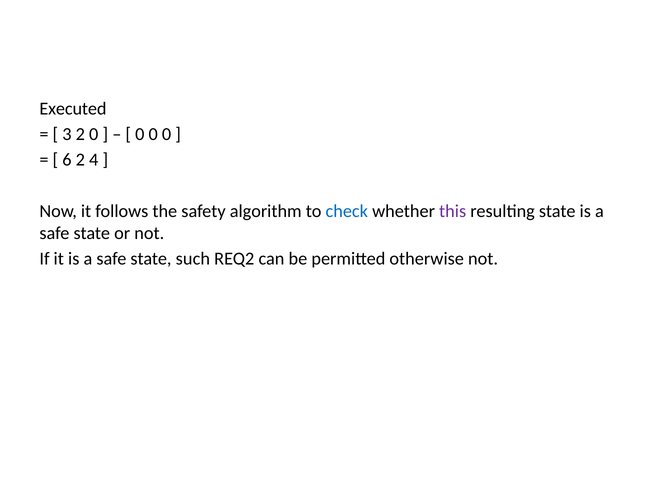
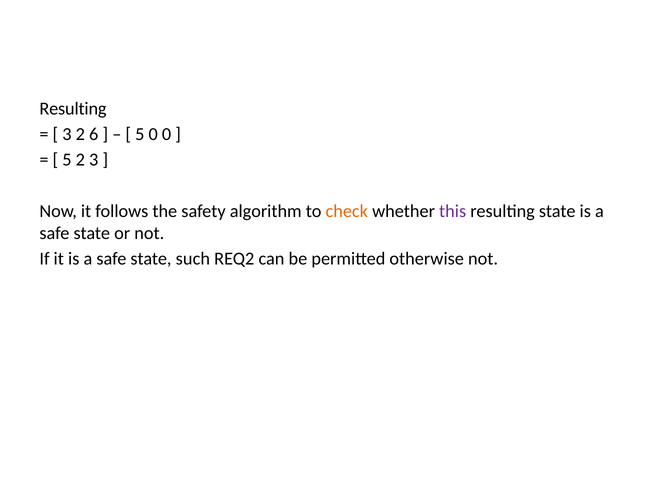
Executed at (73, 109): Executed -> Resulting
2 0: 0 -> 6
0 at (140, 134): 0 -> 5
6 at (67, 160): 6 -> 5
2 4: 4 -> 3
check colour: blue -> orange
